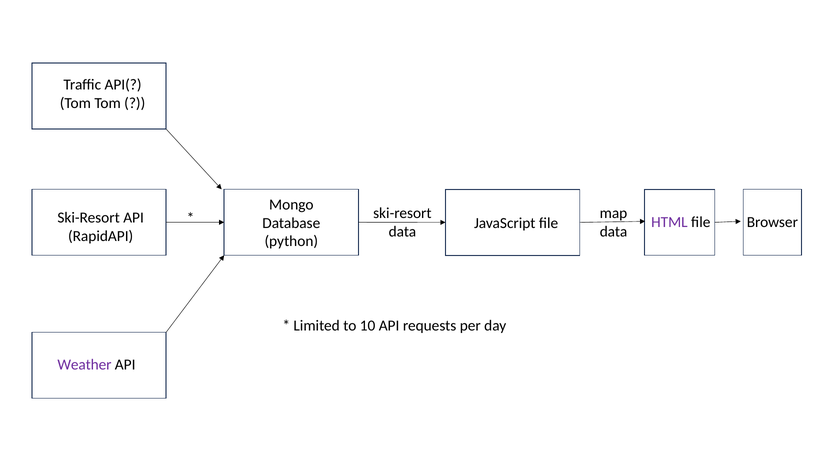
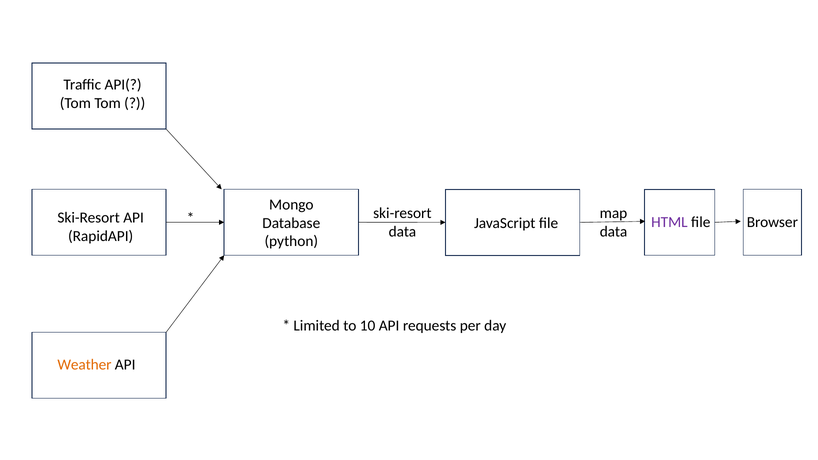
Weather colour: purple -> orange
